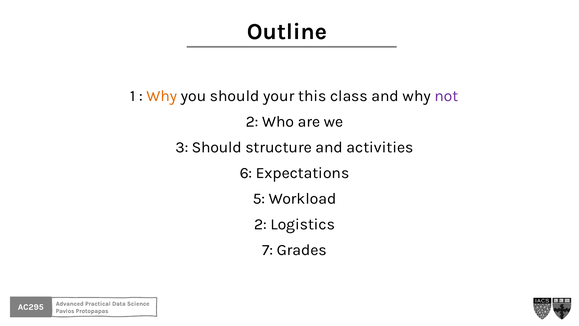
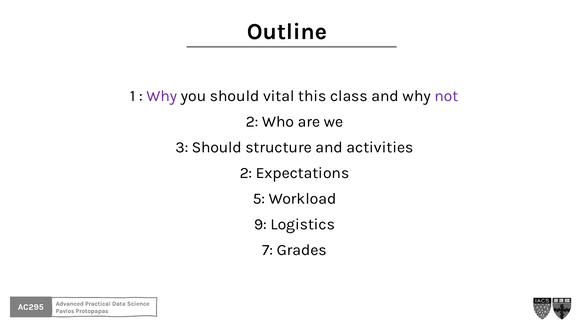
Why at (162, 96) colour: orange -> purple
your: your -> vital
6 at (246, 173): 6 -> 2
2 at (260, 224): 2 -> 9
